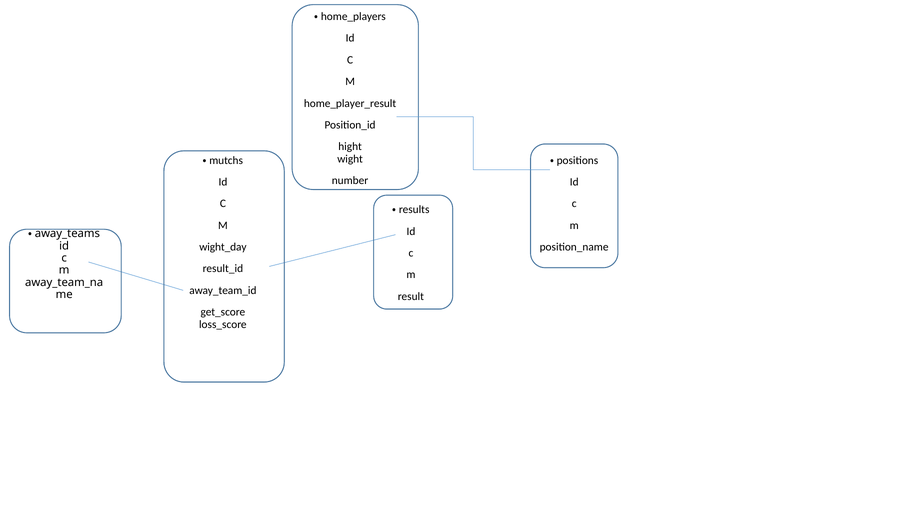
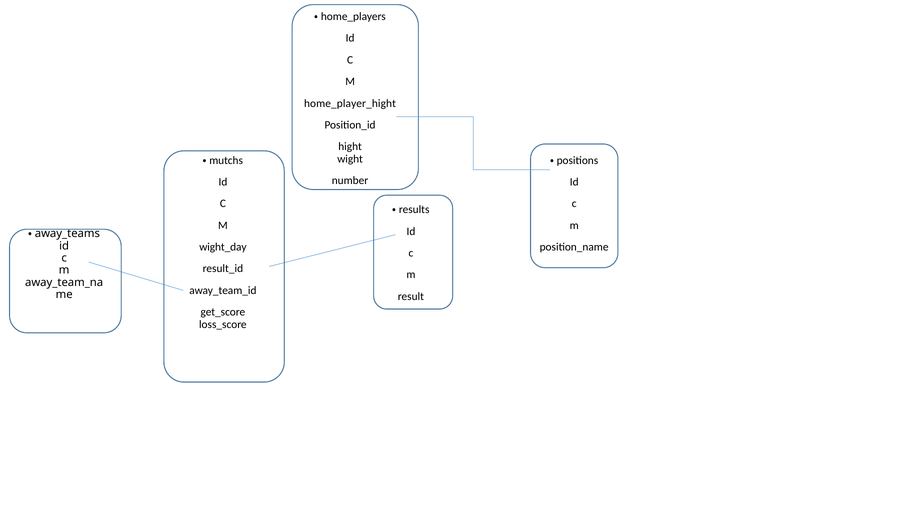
home_player_result: home_player_result -> home_player_hight
